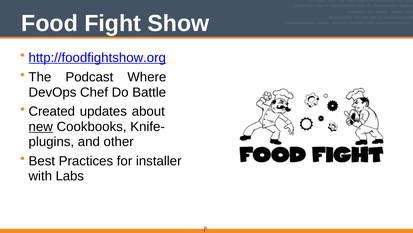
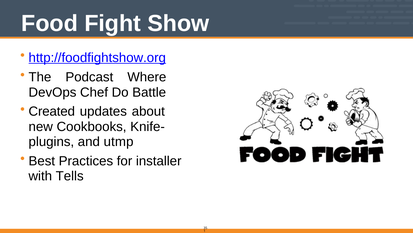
new underline: present -> none
other: other -> utmp
Labs: Labs -> Tells
